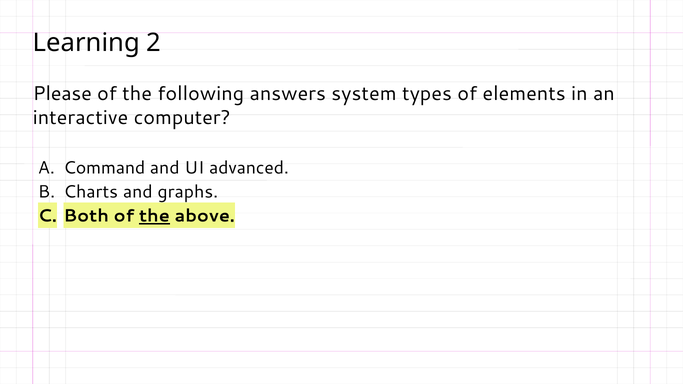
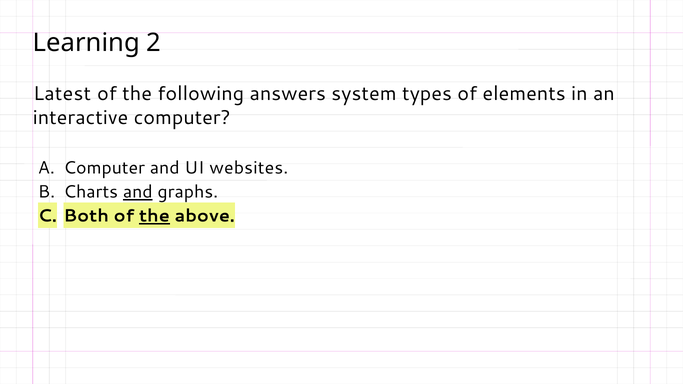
Please: Please -> Latest
Command at (104, 168): Command -> Computer
advanced: advanced -> websites
and at (138, 192) underline: none -> present
